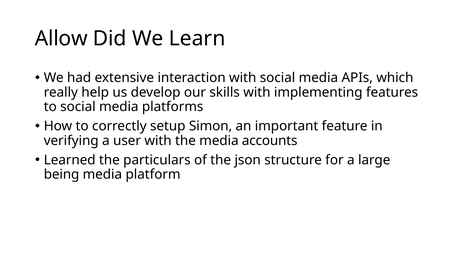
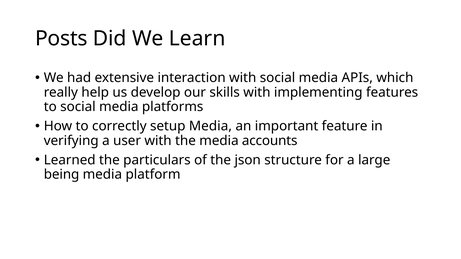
Allow: Allow -> Posts
setup Simon: Simon -> Media
